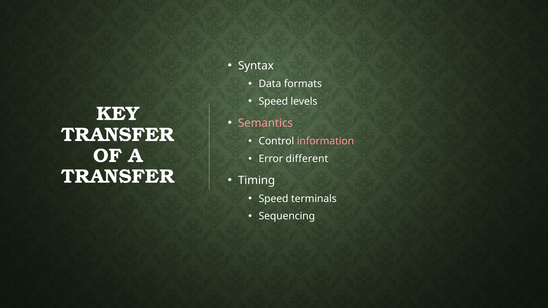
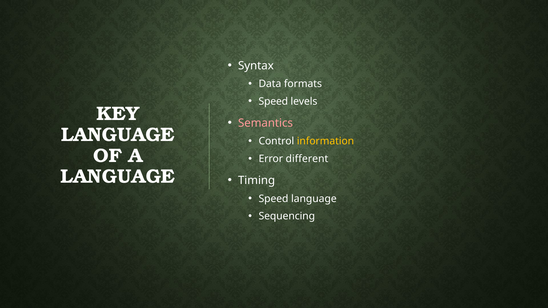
TRANSFER at (118, 135): TRANSFER -> LANGUAGE
information colour: pink -> yellow
TRANSFER at (118, 177): TRANSFER -> LANGUAGE
Speed terminals: terminals -> language
